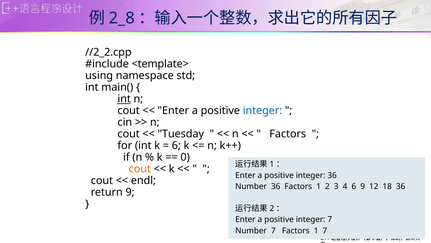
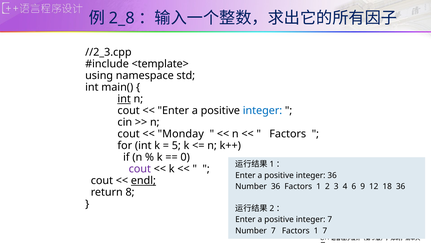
//2_2.cpp: //2_2.cpp -> //2_3.cpp
Tuesday: Tuesday -> Monday
6 at (176, 145): 6 -> 5
cout at (140, 169) colour: orange -> purple
endl underline: none -> present
return 9: 9 -> 8
